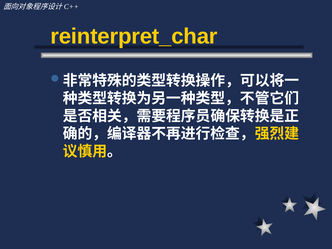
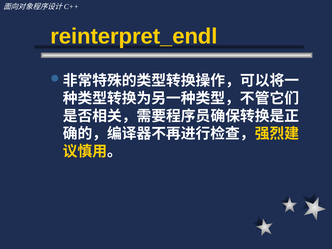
reinterpret_char: reinterpret_char -> reinterpret_endl
